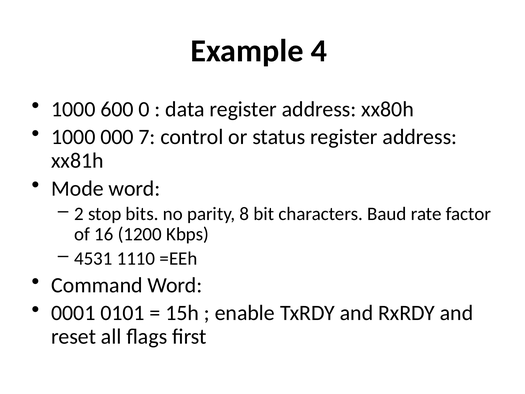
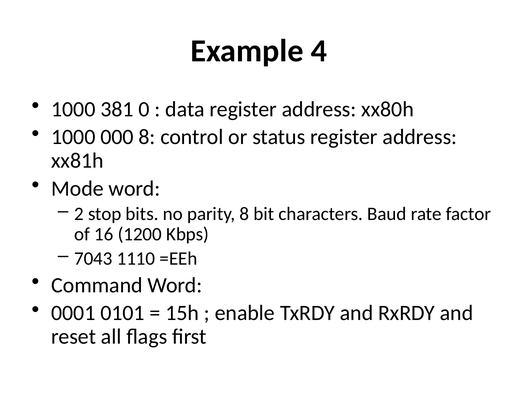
600: 600 -> 381
000 7: 7 -> 8
4531: 4531 -> 7043
